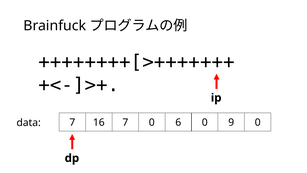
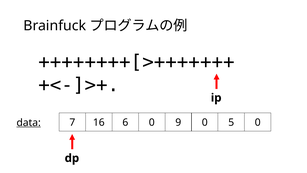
data underline: none -> present
16 7: 7 -> 6
6: 6 -> 9
9: 9 -> 5
